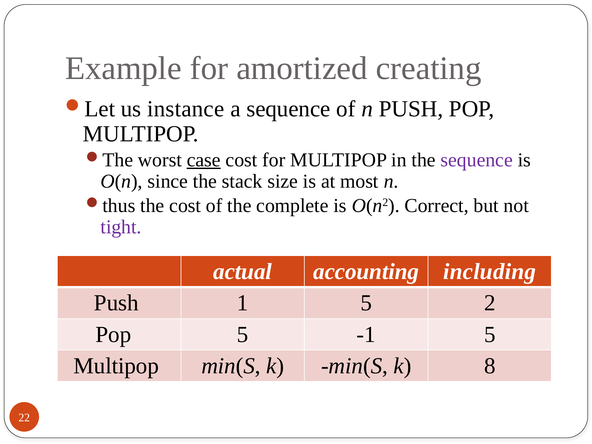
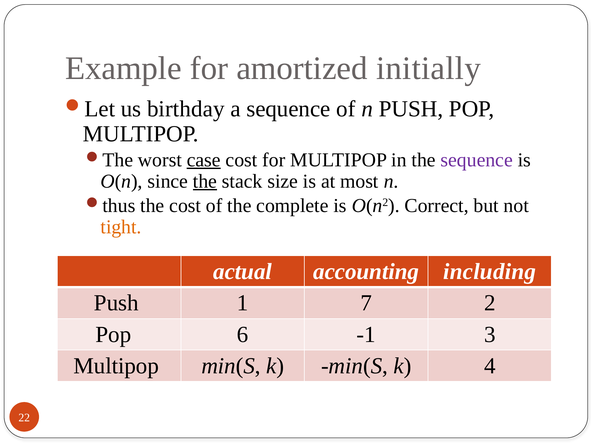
creating: creating -> initially
instance: instance -> birthday
the at (205, 181) underline: none -> present
tight colour: purple -> orange
1 5: 5 -> 7
Pop 5: 5 -> 6
-1 5: 5 -> 3
8: 8 -> 4
